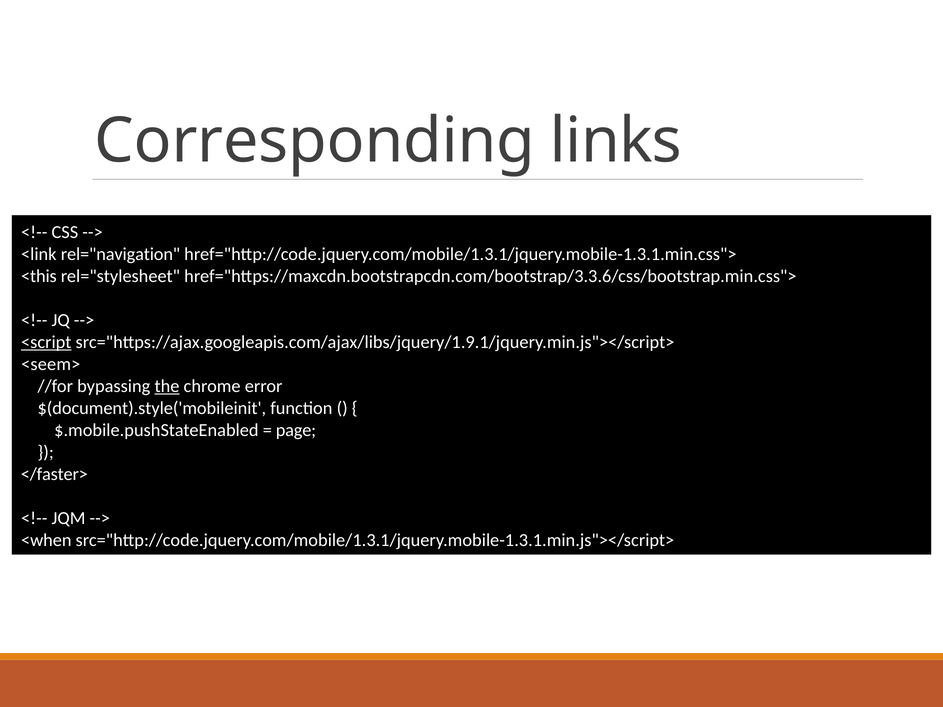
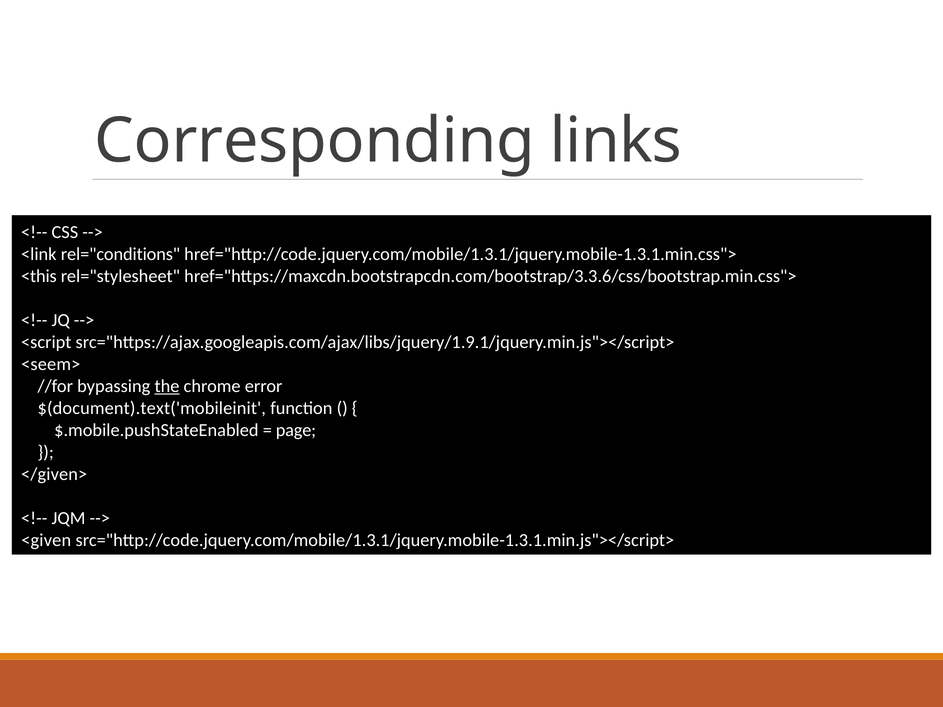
rel="navigation: rel="navigation -> rel="conditions
<script underline: present -> none
$(document).style('mobileinit: $(document).style('mobileinit -> $(document).text('mobileinit
</faster>: </faster> -> </given>
<when: <when -> <given
